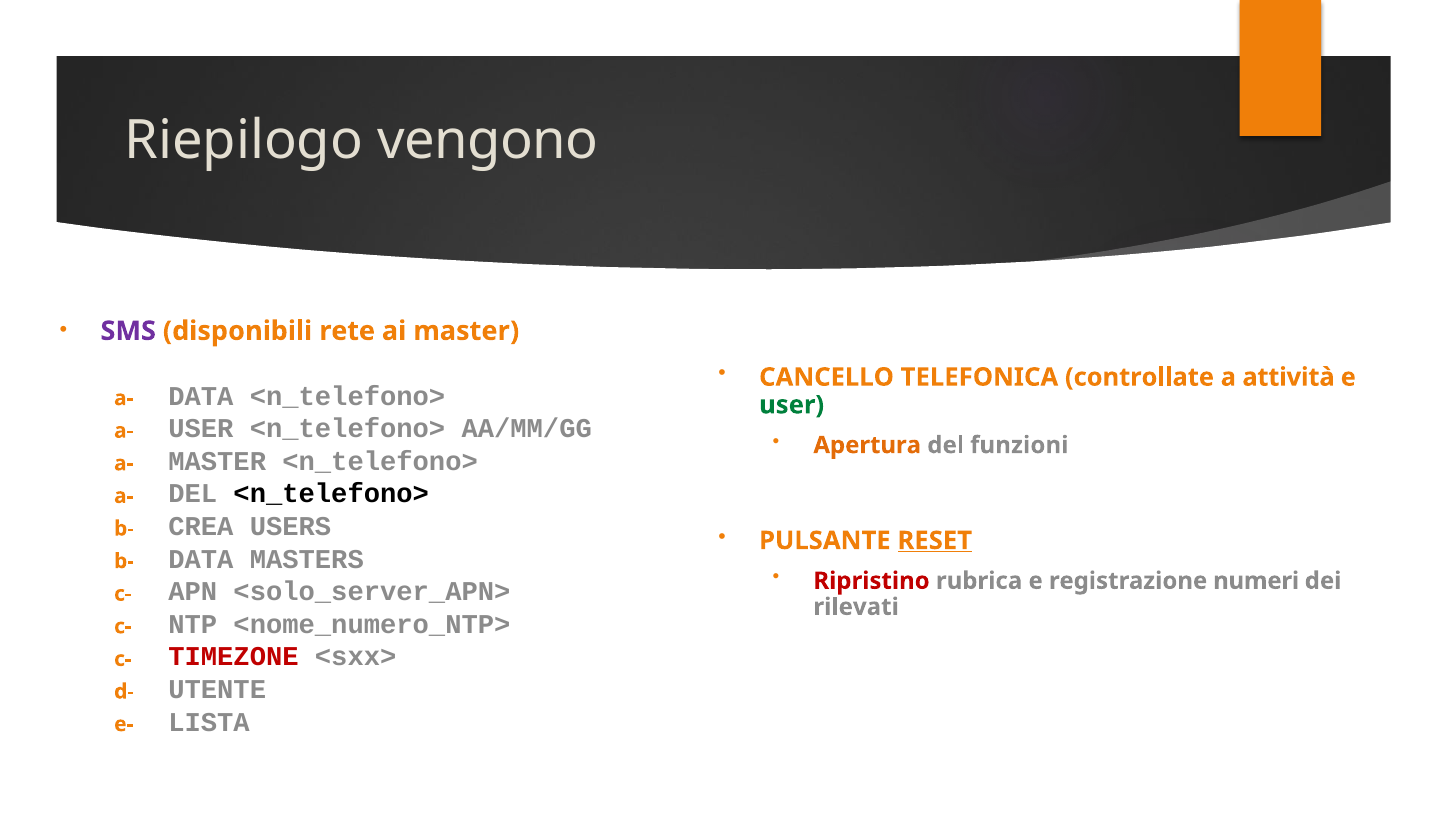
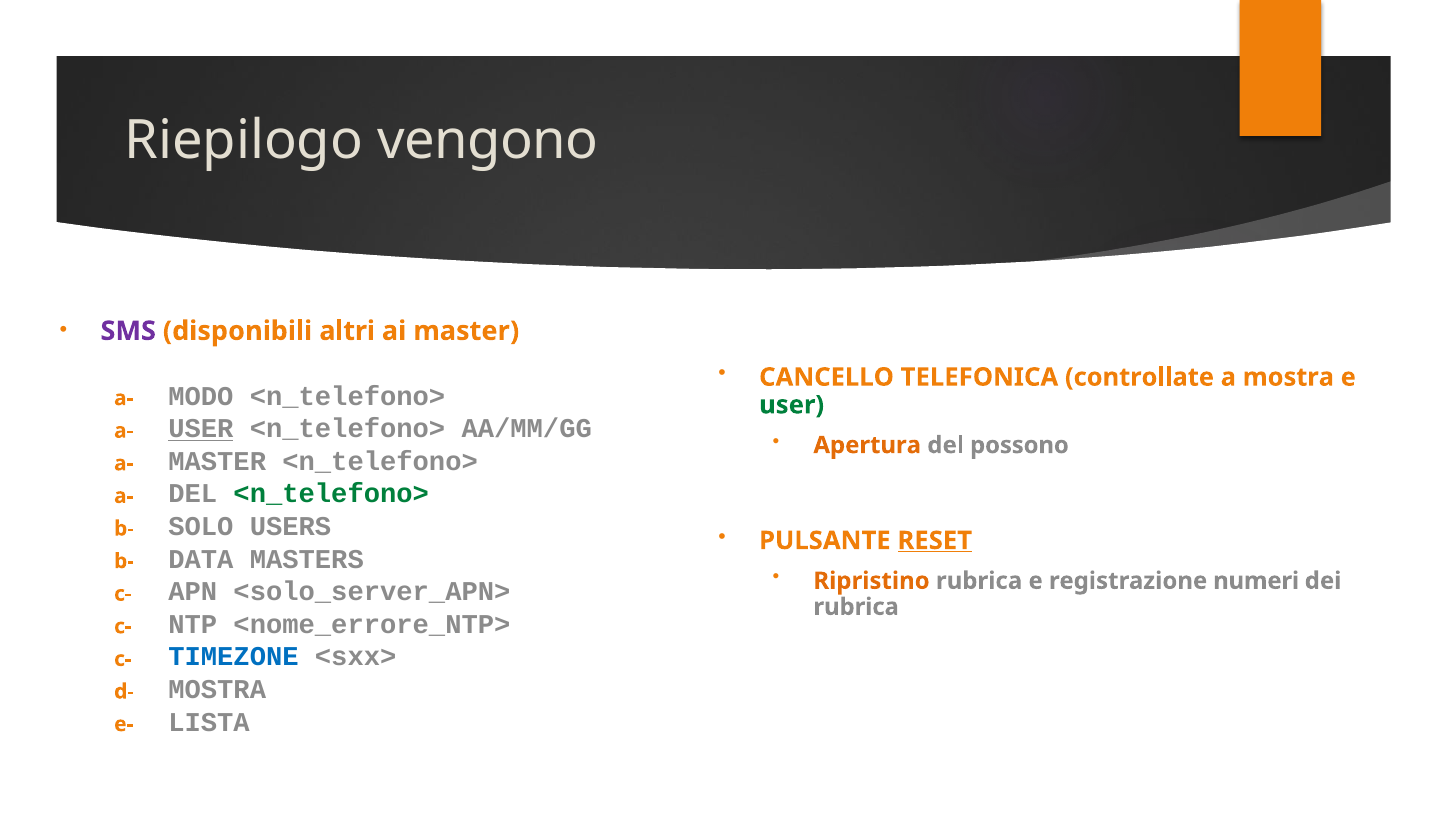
rete: rete -> altri
a attività: attività -> mostra
a- DATA: DATA -> MODO
USER at (201, 429) underline: none -> present
funzioni: funzioni -> possono
<n_telefono> at (331, 494) colour: black -> green
CREA: CREA -> SOLO
Ripristino colour: red -> orange
rilevati at (856, 607): rilevati -> rubrica
<nome_numero_NTP>: <nome_numero_NTP> -> <nome_errore_NTP>
TIMEZONE colour: red -> blue
d- UTENTE: UTENTE -> MOSTRA
